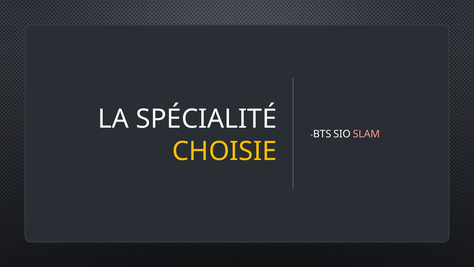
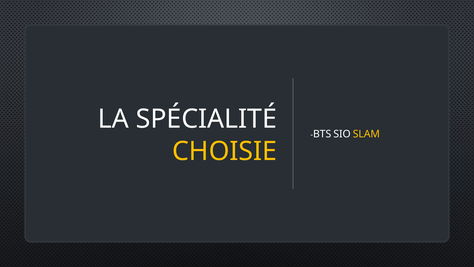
SLAM colour: pink -> yellow
